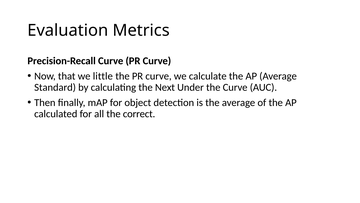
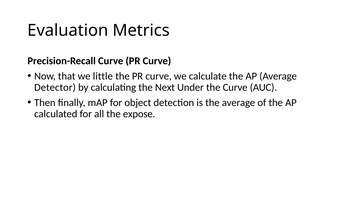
Standard: Standard -> Detector
correct: correct -> expose
